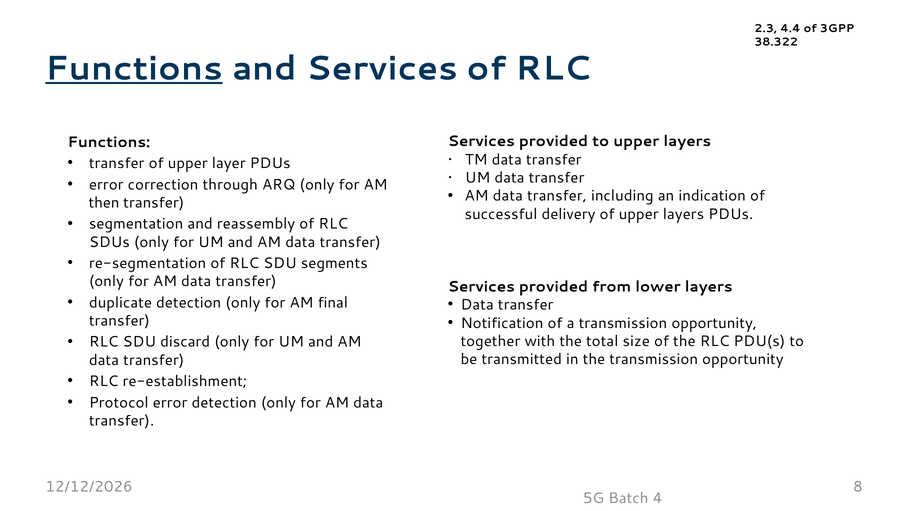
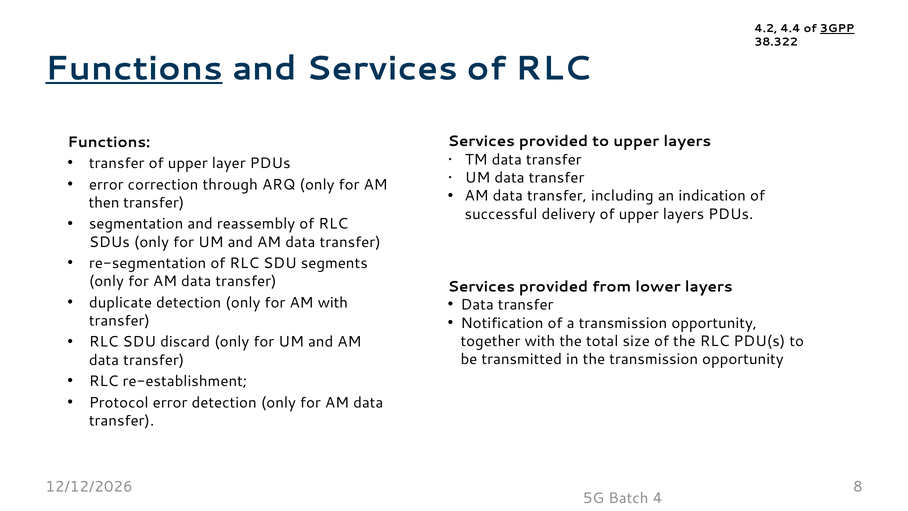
2.3: 2.3 -> 4.2
3GPP underline: none -> present
AM final: final -> with
